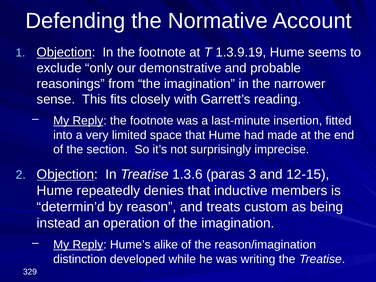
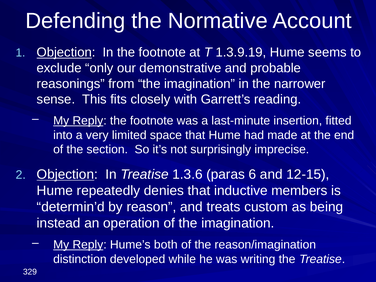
3: 3 -> 6
alike: alike -> both
